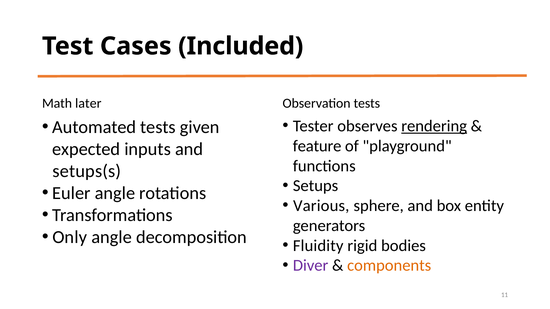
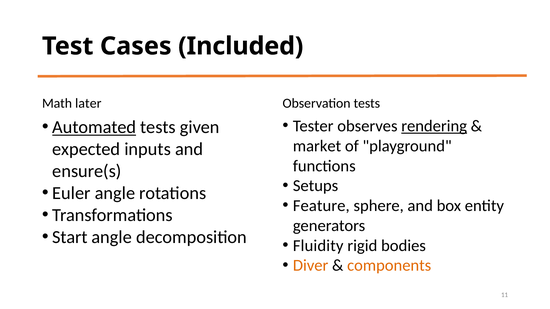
Automated underline: none -> present
feature: feature -> market
setups(s: setups(s -> ensure(s
Various: Various -> Feature
Only: Only -> Start
Diver colour: purple -> orange
